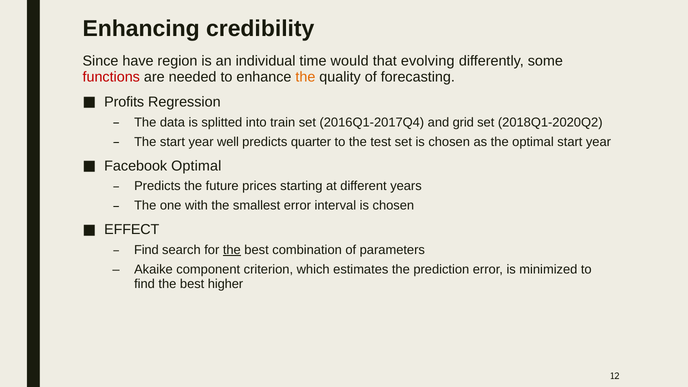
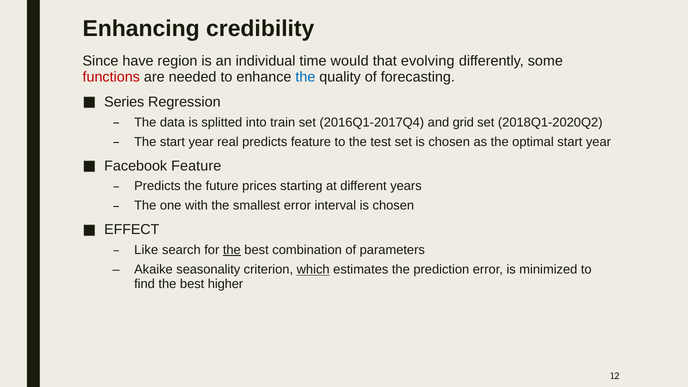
the at (305, 77) colour: orange -> blue
Profits: Profits -> Series
well: well -> real
predicts quarter: quarter -> feature
Facebook Optimal: Optimal -> Feature
Find at (146, 250): Find -> Like
component: component -> seasonality
which underline: none -> present
